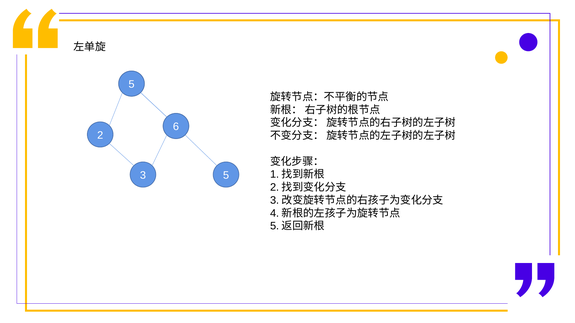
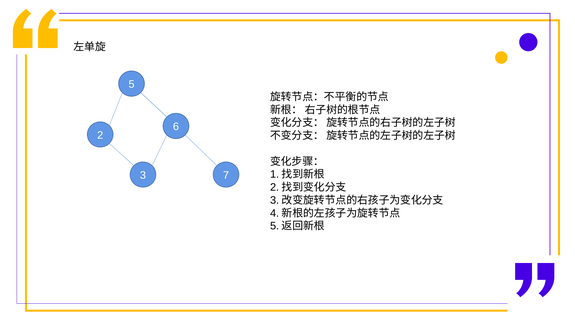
3 5: 5 -> 7
